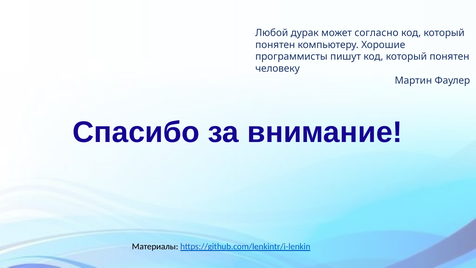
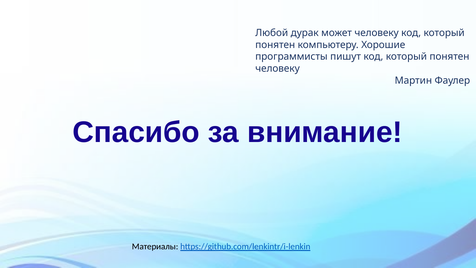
может согласно: согласно -> человеку
